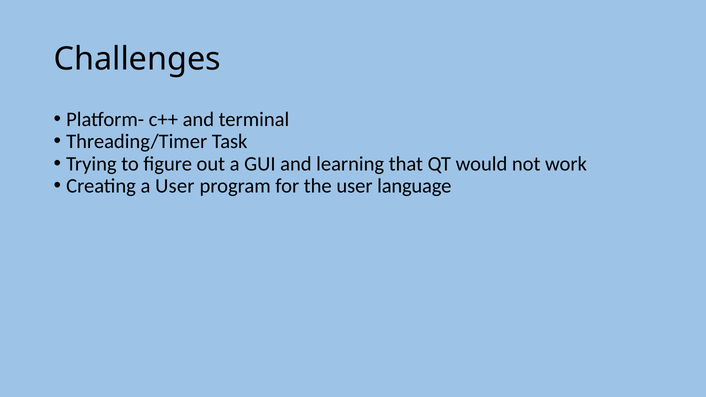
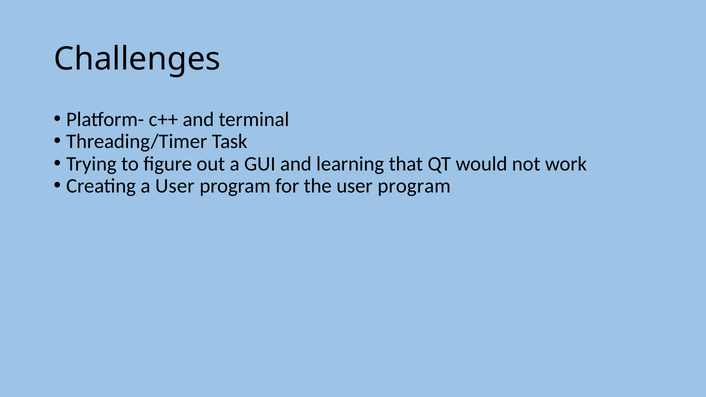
the user language: language -> program
